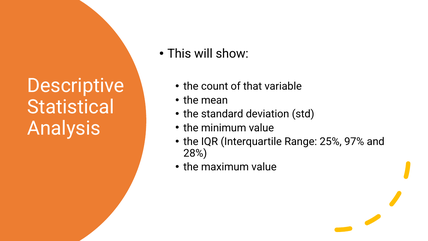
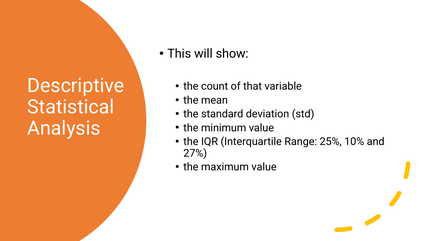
97%: 97% -> 10%
28%: 28% -> 27%
